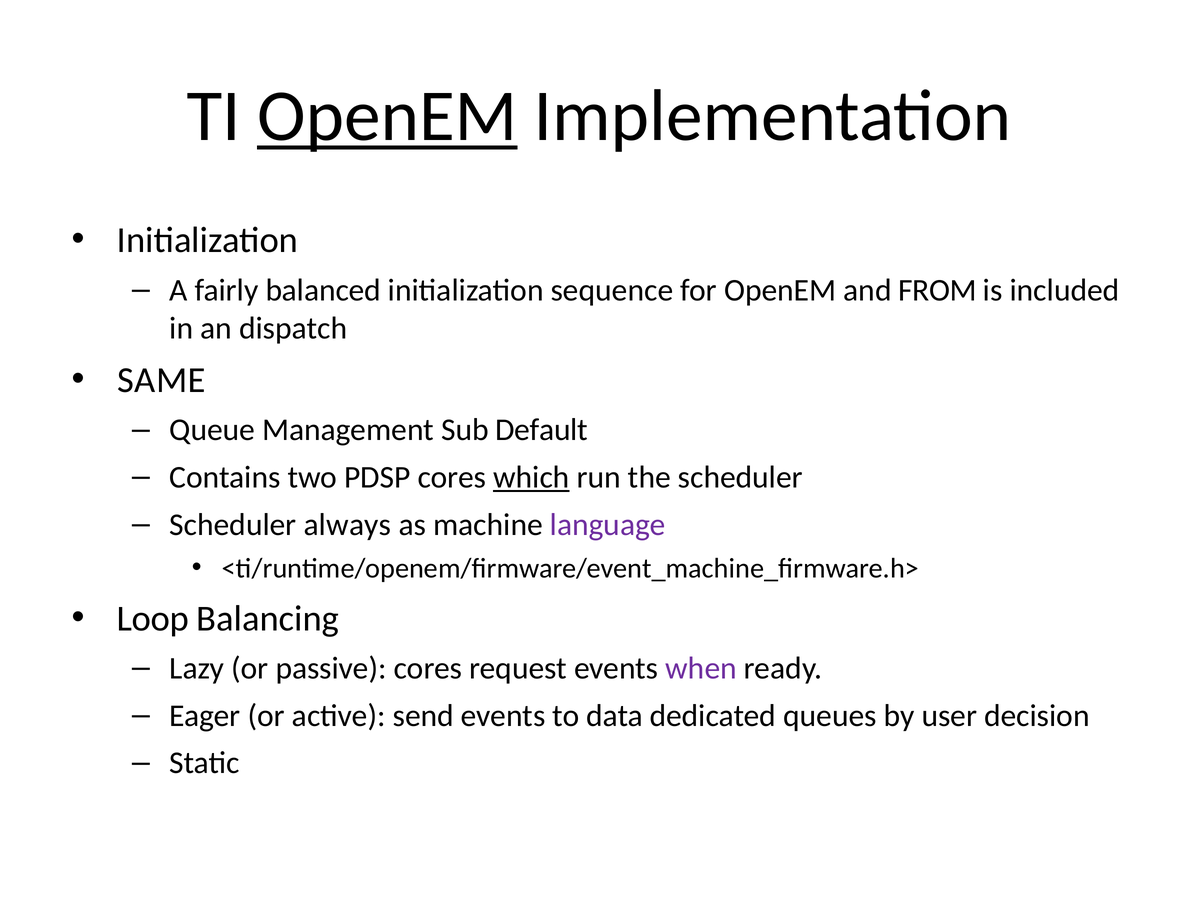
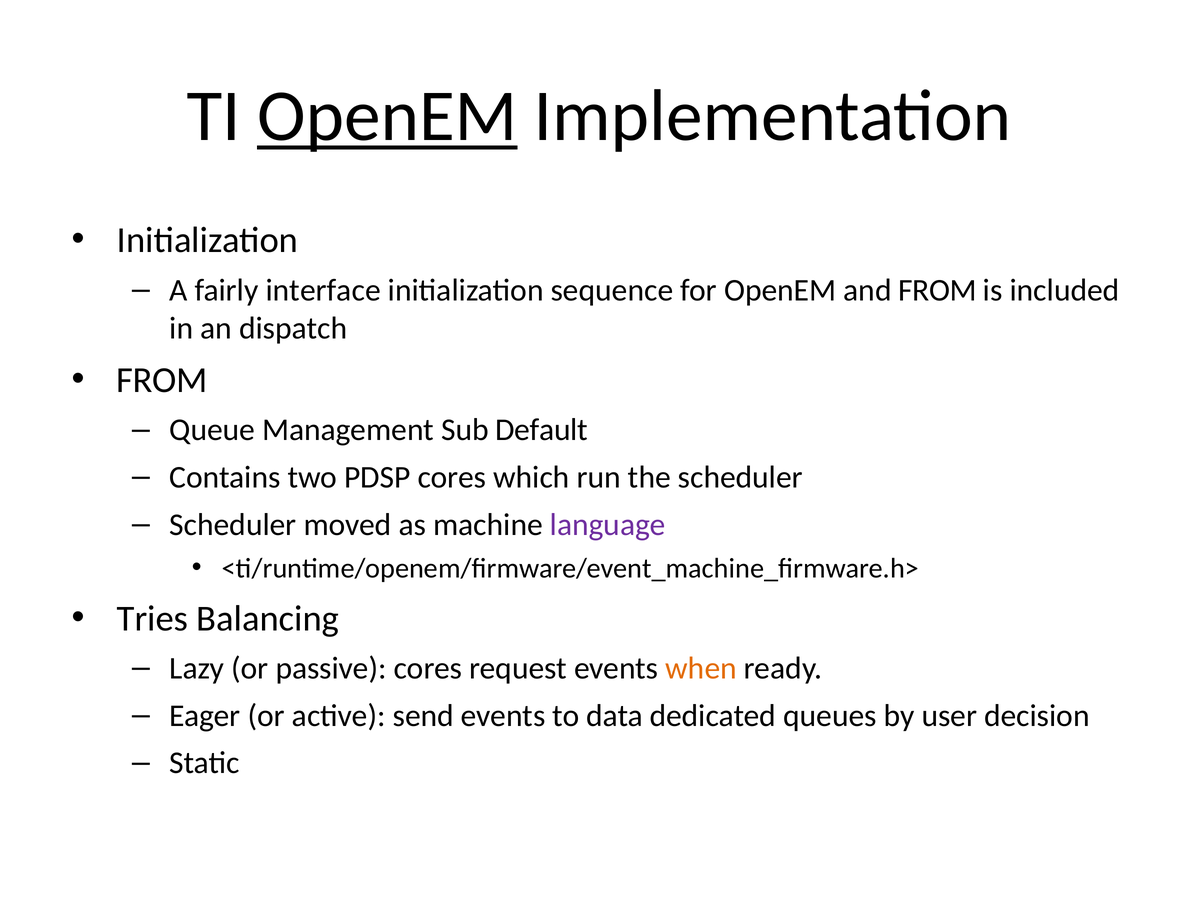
balanced: balanced -> interface
SAME at (161, 380): SAME -> FROM
which underline: present -> none
always: always -> moved
Loop: Loop -> Tries
when colour: purple -> orange
